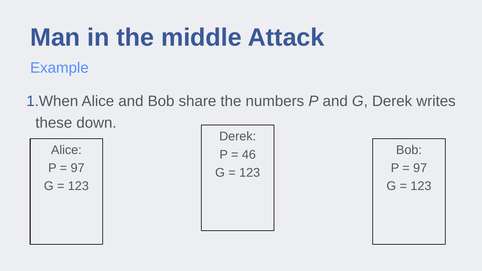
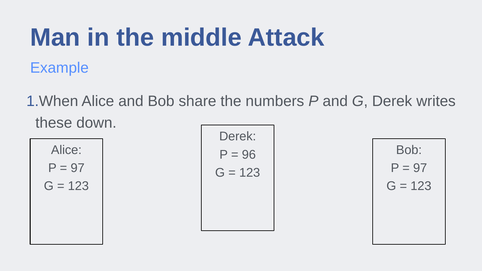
46: 46 -> 96
